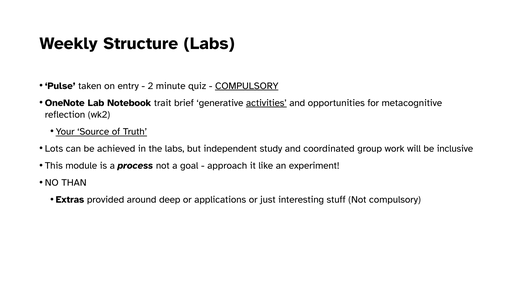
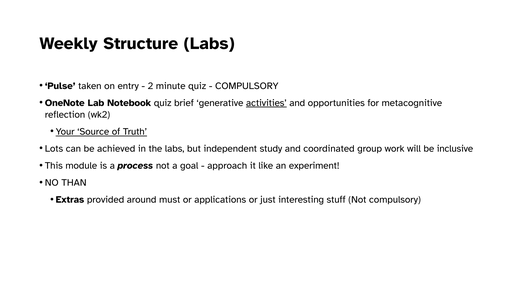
COMPULSORY at (247, 86) underline: present -> none
Notebook trait: trait -> quiz
deep: deep -> must
